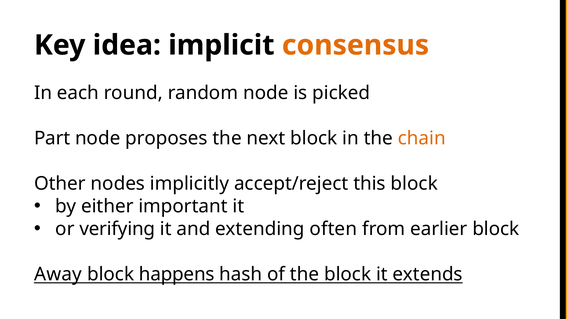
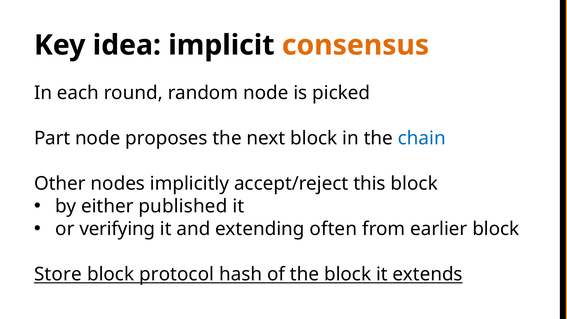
chain colour: orange -> blue
important: important -> published
Away: Away -> Store
happens: happens -> protocol
